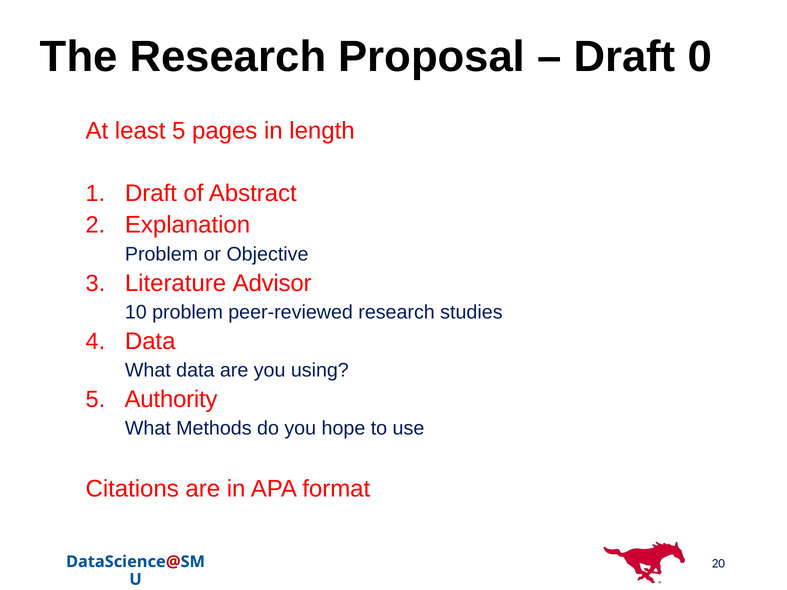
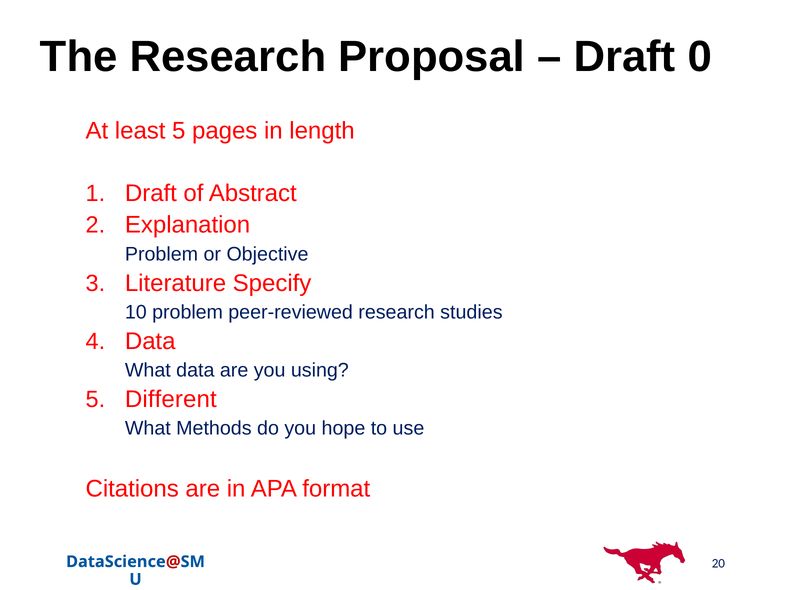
Advisor: Advisor -> Specify
Authority: Authority -> Different
